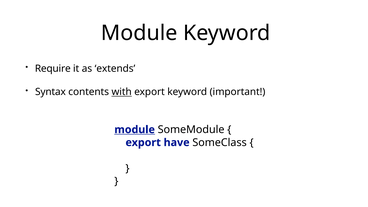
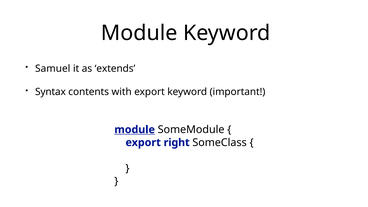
Require: Require -> Samuel
with underline: present -> none
have: have -> right
